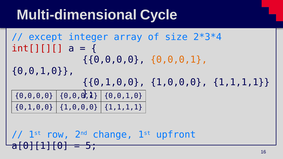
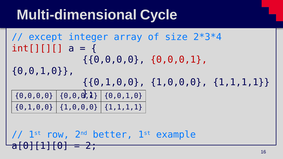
0,0,0,1 at (179, 60) colour: orange -> red
change: change -> better
upfront: upfront -> example
5: 5 -> 2
